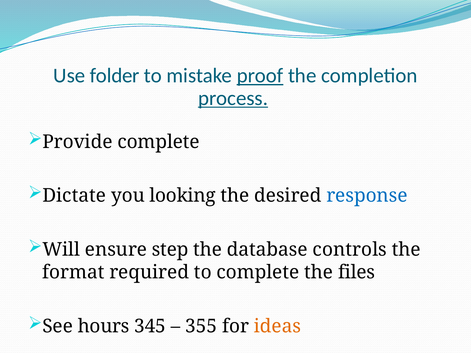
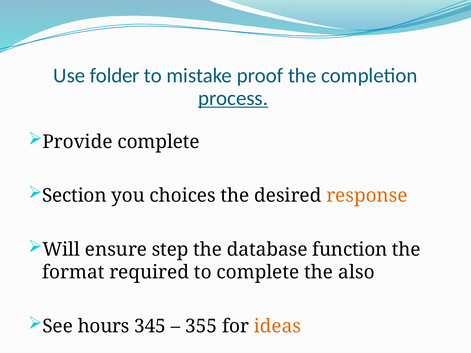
proof underline: present -> none
Dictate: Dictate -> Section
looking: looking -> choices
response colour: blue -> orange
controls: controls -> function
files: files -> also
